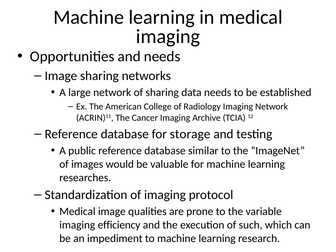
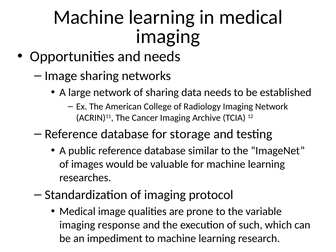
efficiency: efficiency -> response
